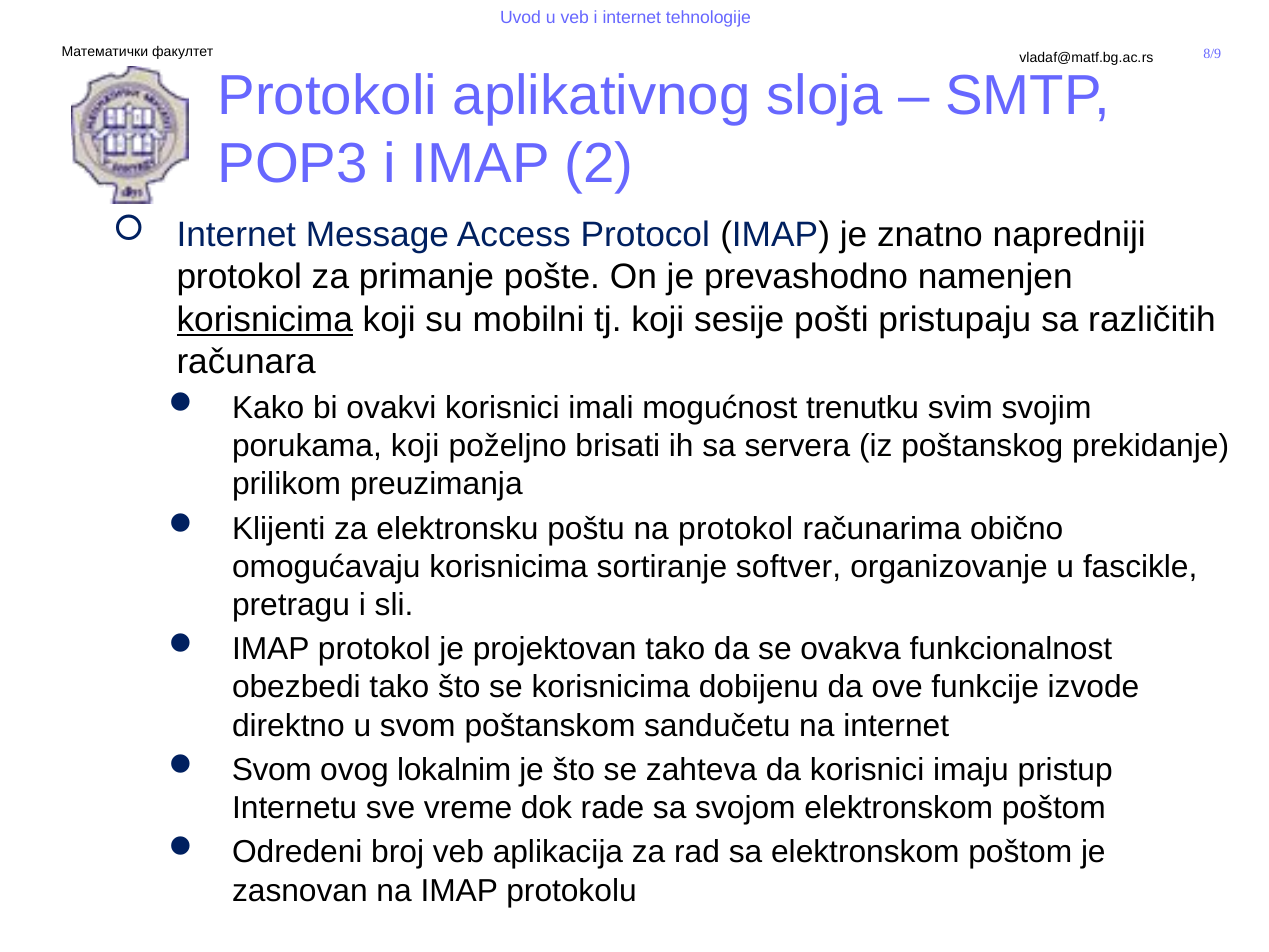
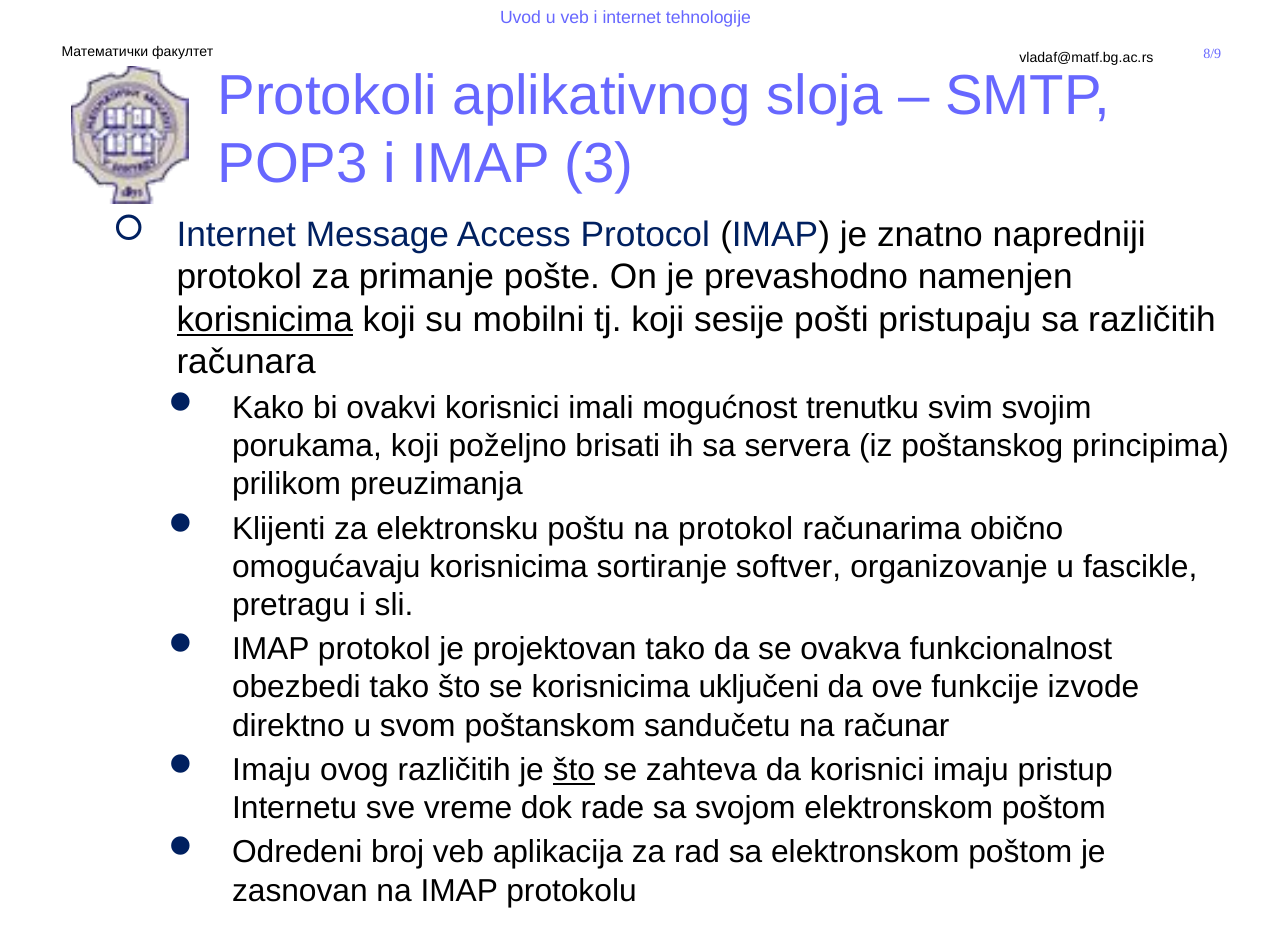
2: 2 -> 3
prekidanje: prekidanje -> principima
dobijenu: dobijenu -> uključeni
na internet: internet -> računar
Svom at (272, 770): Svom -> Imaju
ovog lokalnim: lokalnim -> različitih
što at (574, 770) underline: none -> present
